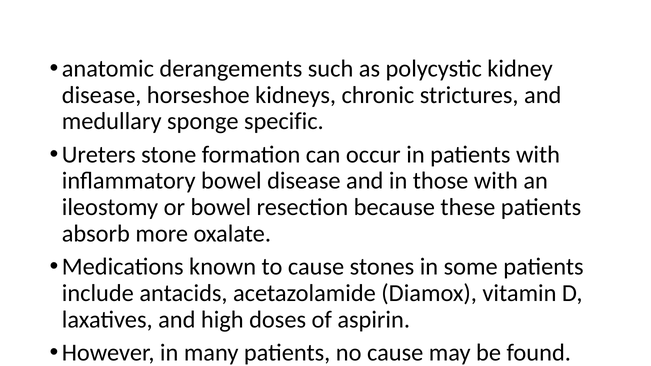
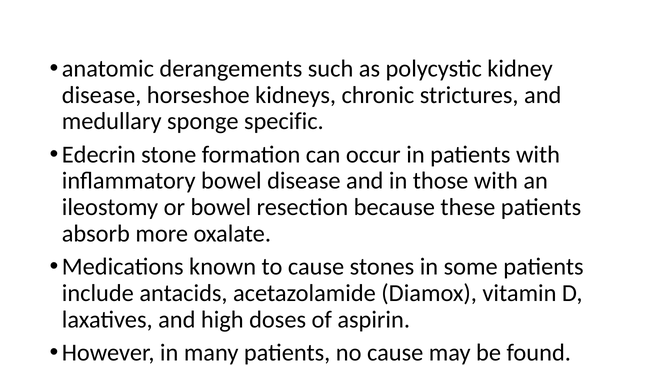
Ureters: Ureters -> Edecrin
